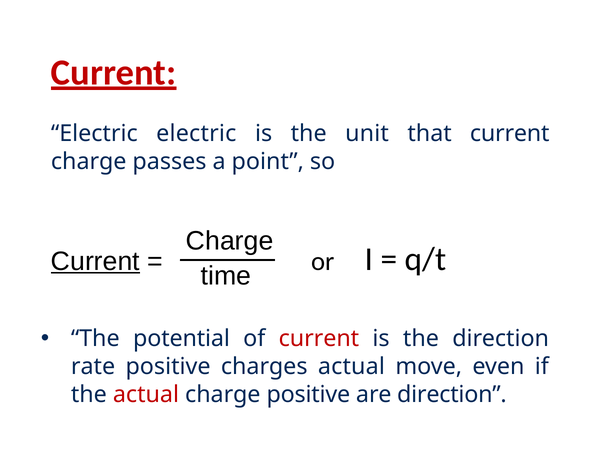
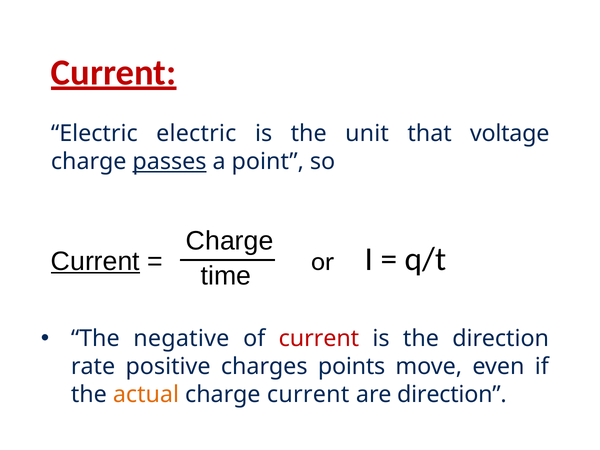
that current: current -> voltage
passes underline: none -> present
potential: potential -> negative
charges actual: actual -> points
actual at (146, 395) colour: red -> orange
charge positive: positive -> current
